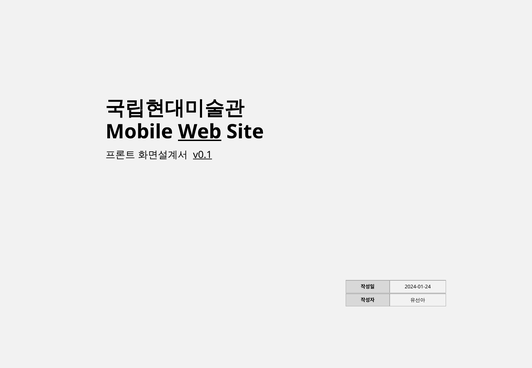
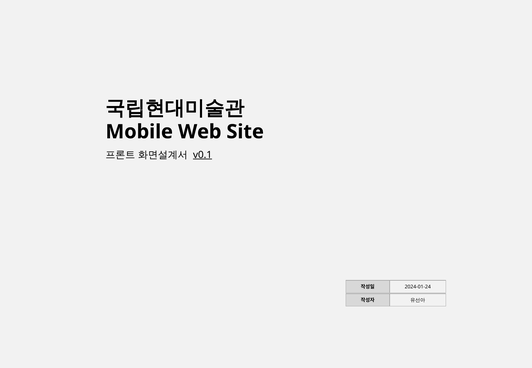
Web underline: present -> none
